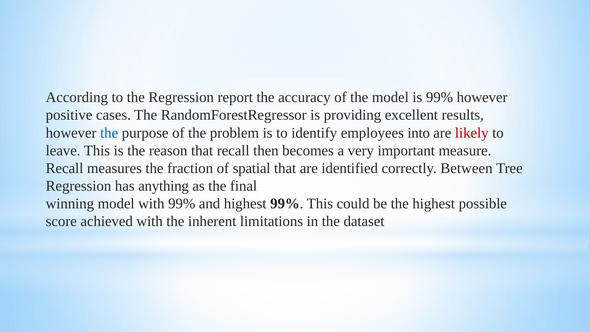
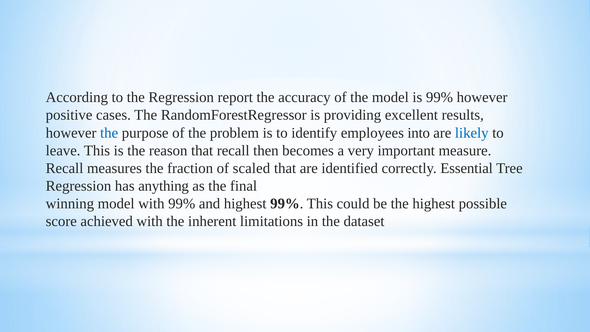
likely colour: red -> blue
spatial: spatial -> scaled
Between: Between -> Essential
